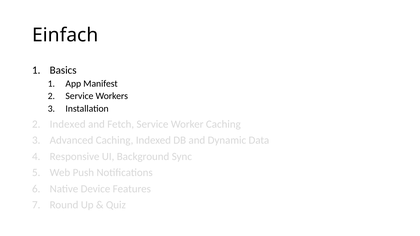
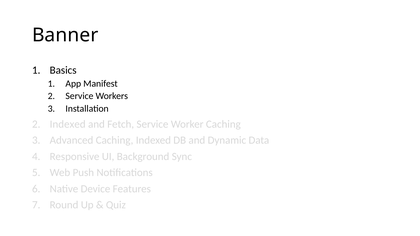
Einfach: Einfach -> Banner
